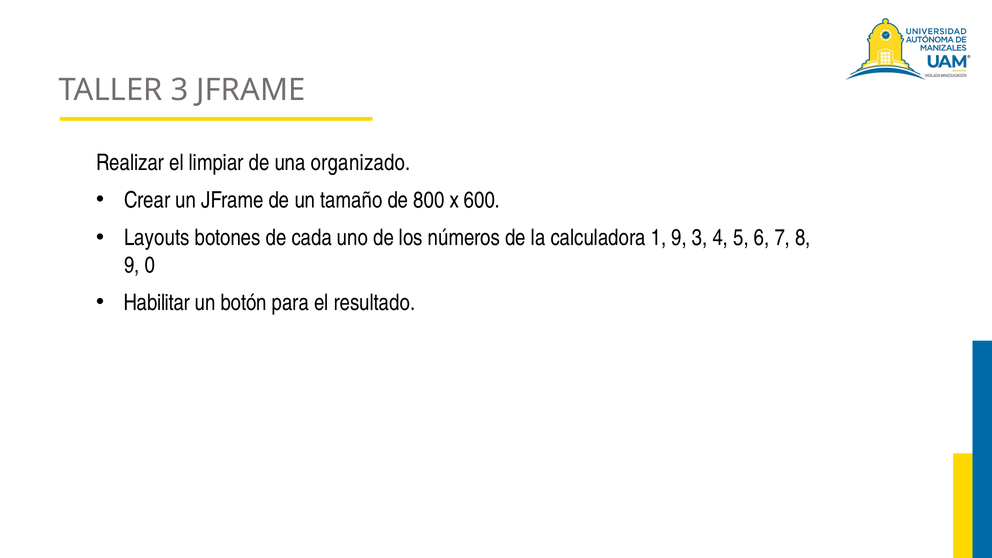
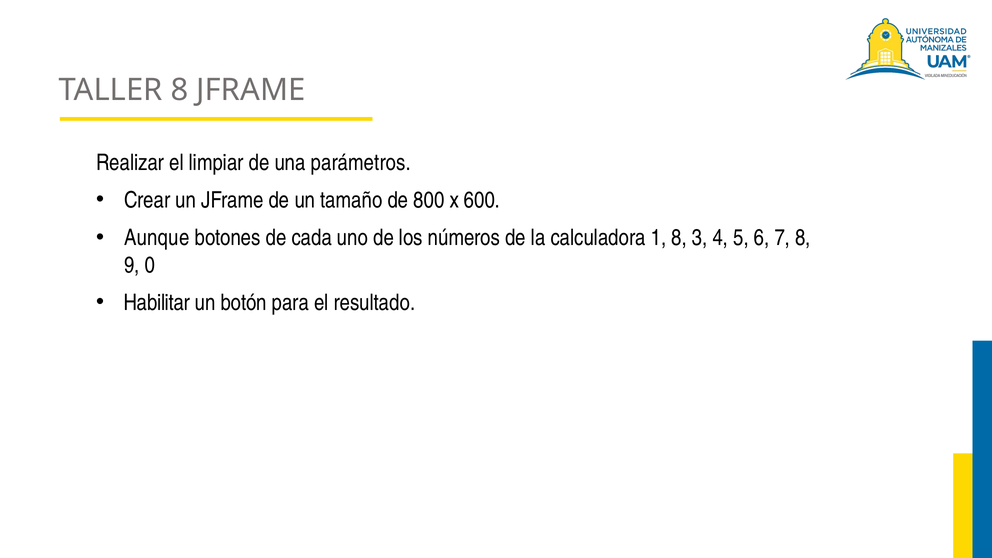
TALLER 3: 3 -> 8
organizado: organizado -> parámetros
Layouts: Layouts -> Aunque
1 9: 9 -> 8
